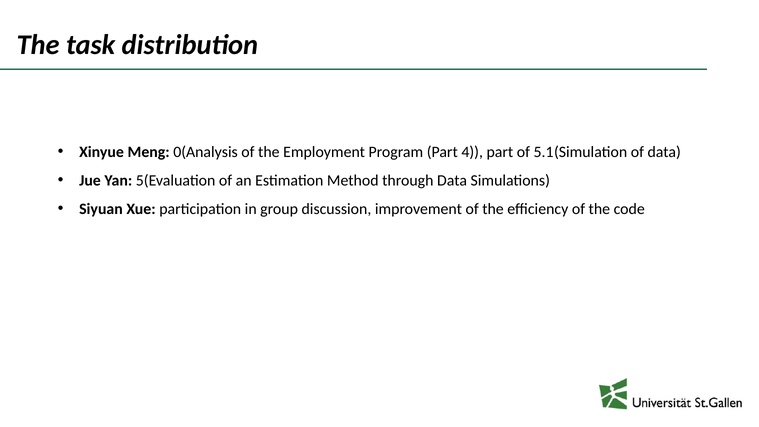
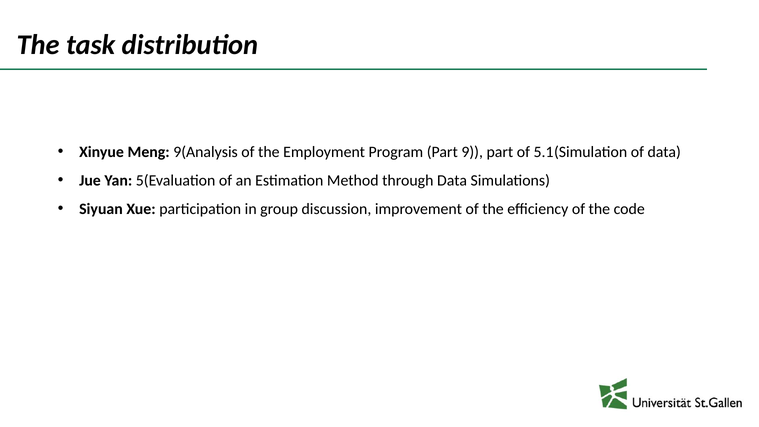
0(Analysis: 0(Analysis -> 9(Analysis
4: 4 -> 9
